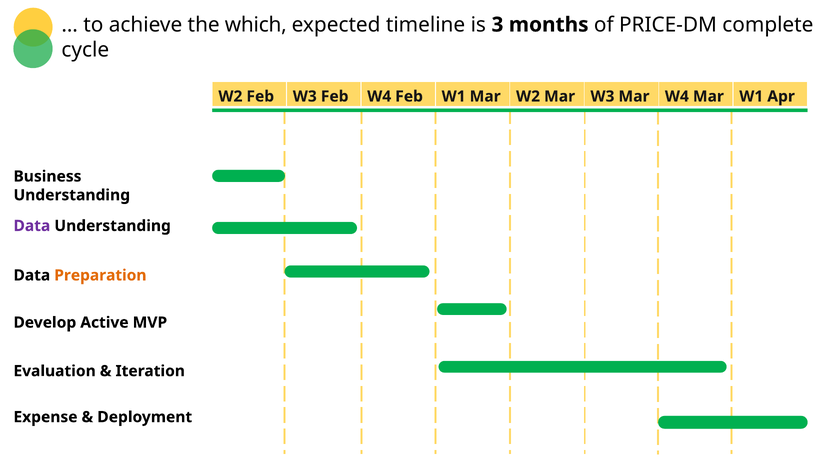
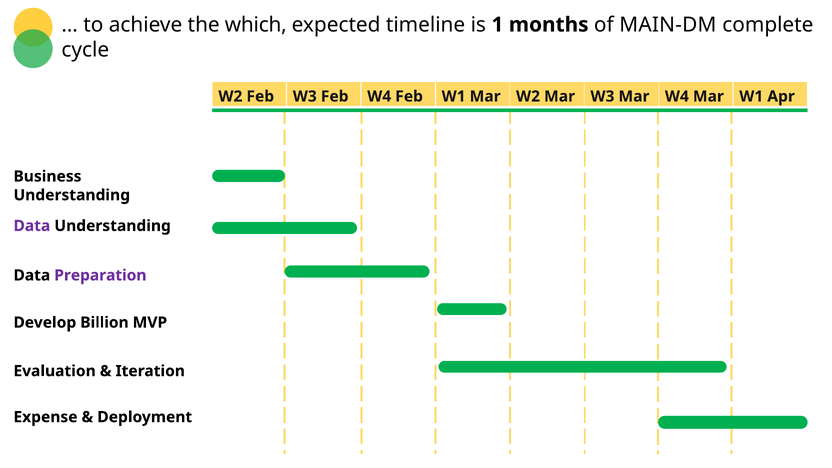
3: 3 -> 1
PRICE-DM: PRICE-DM -> MAIN-DM
Preparation colour: orange -> purple
Active: Active -> Billion
